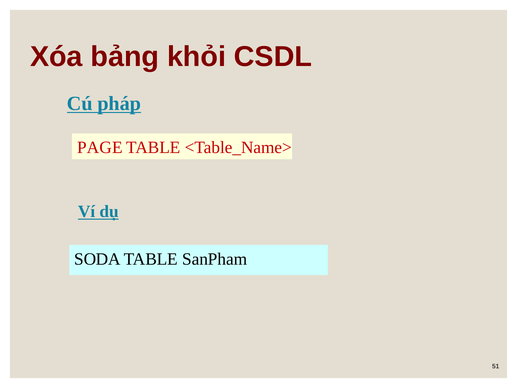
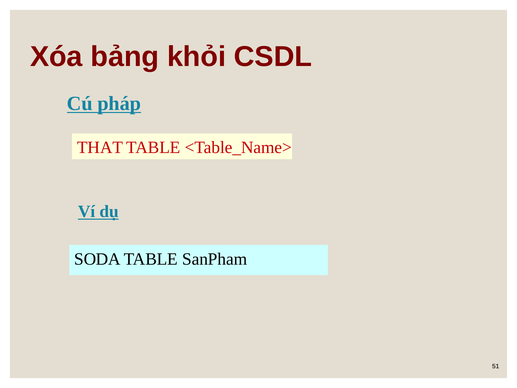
PAGE: PAGE -> THAT
